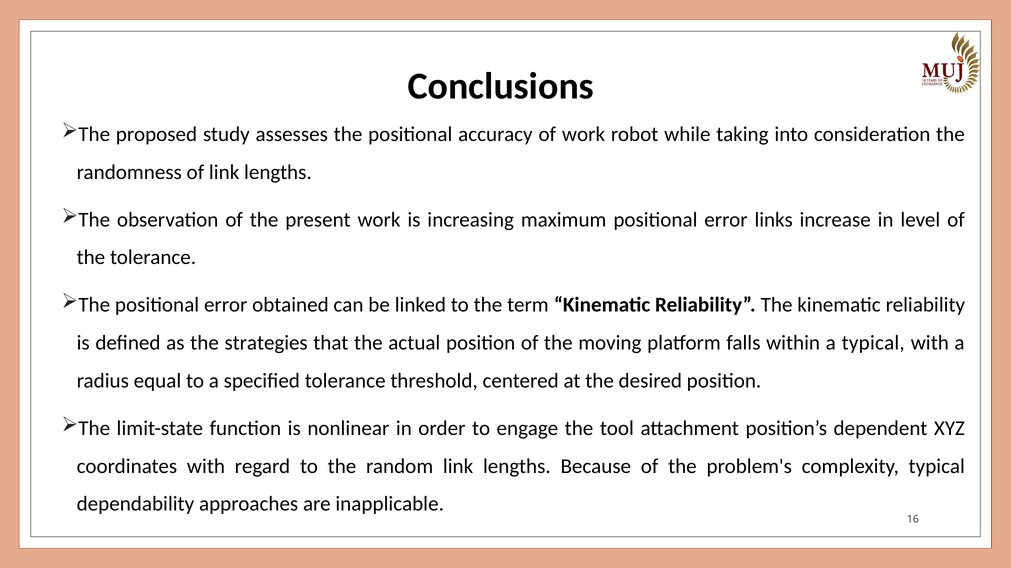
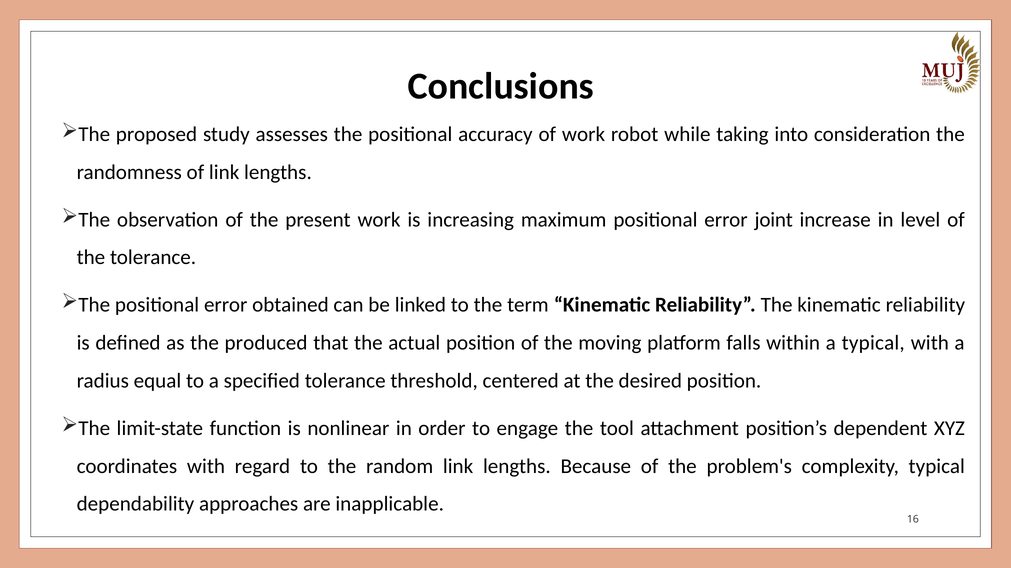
links: links -> joint
strategies: strategies -> produced
